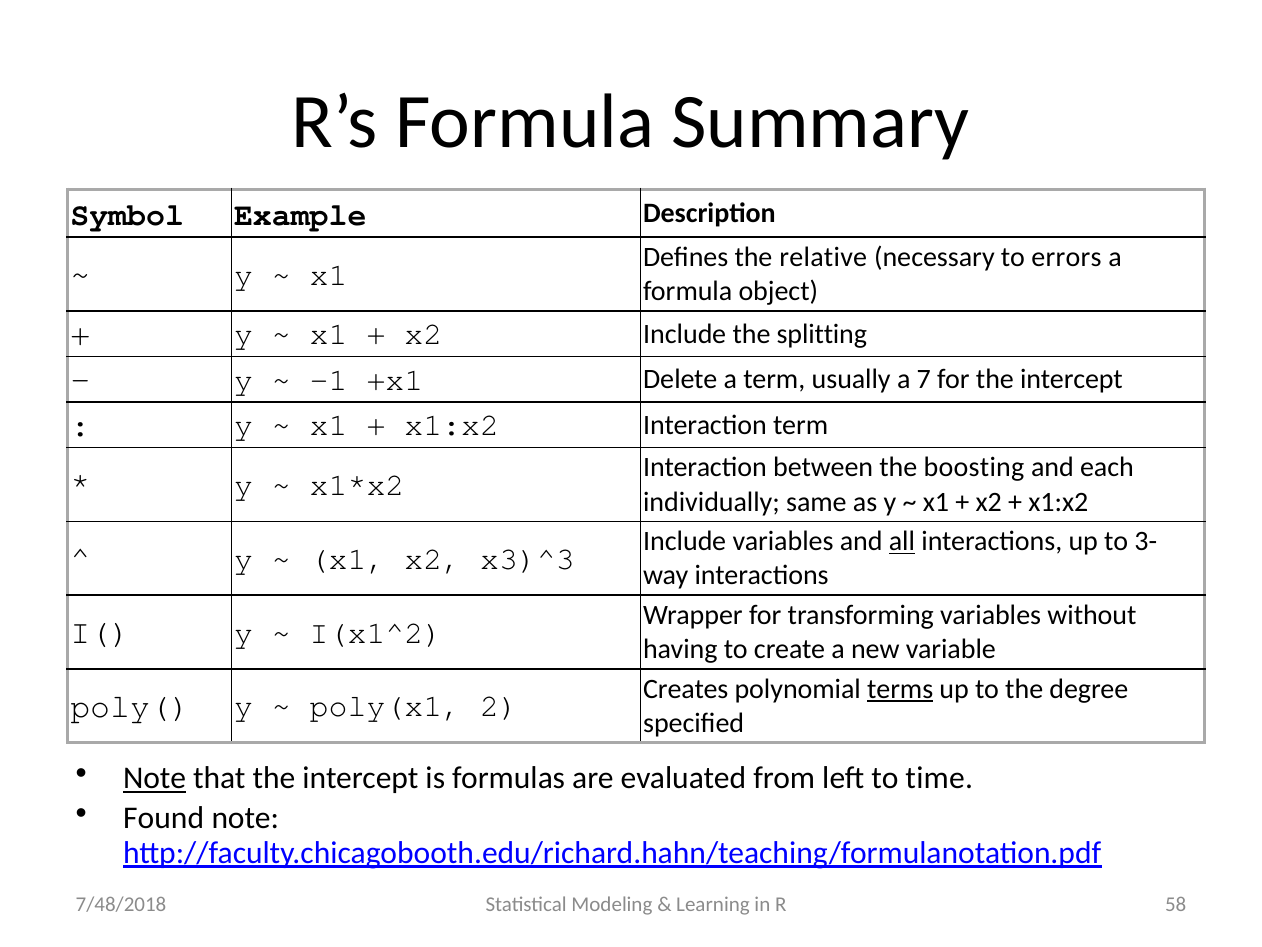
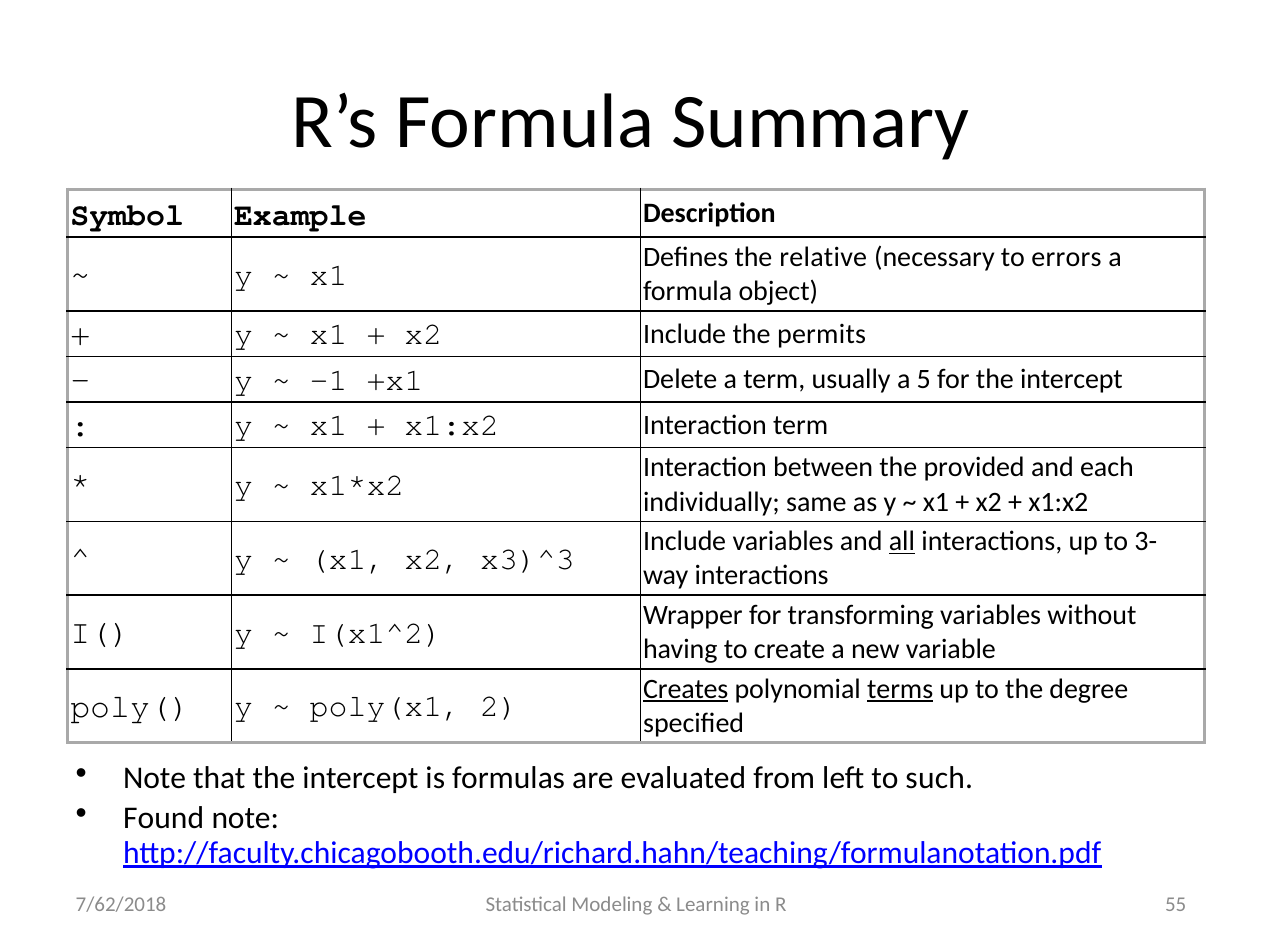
splitting: splitting -> permits
7: 7 -> 5
boosting: boosting -> provided
Creates underline: none -> present
Note at (155, 778) underline: present -> none
time: time -> such
58: 58 -> 55
7/48/2018: 7/48/2018 -> 7/62/2018
